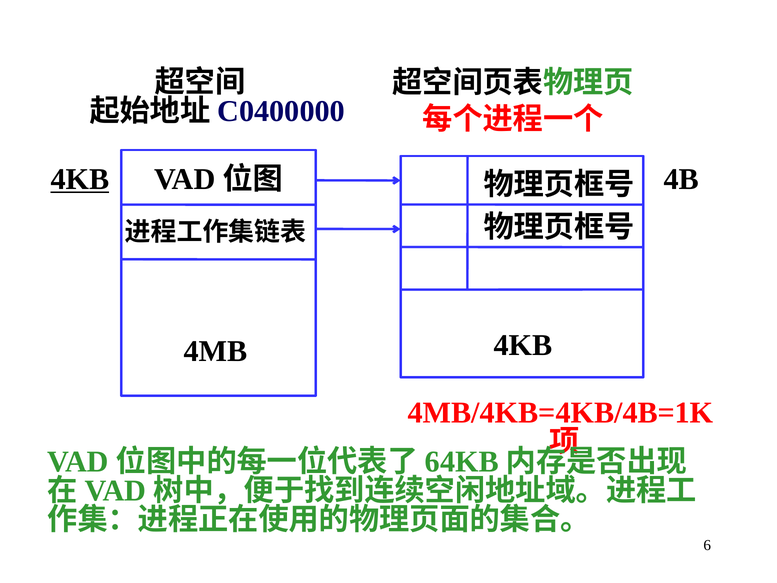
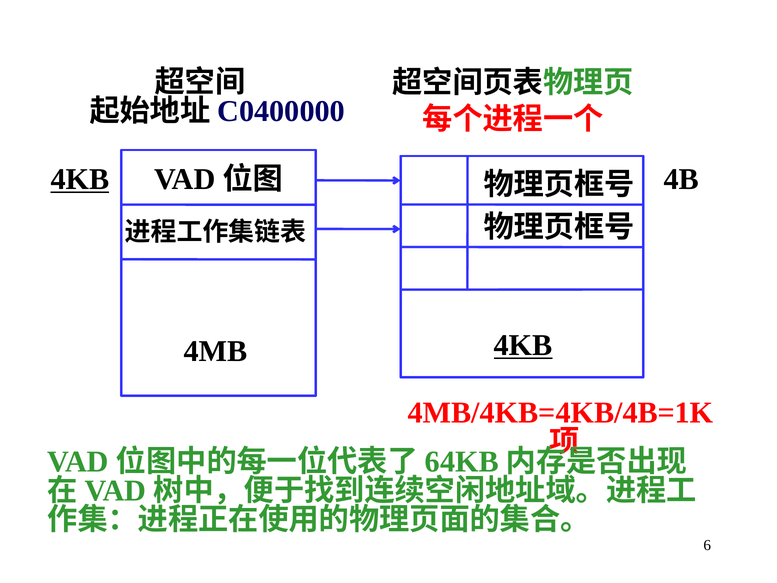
4KB at (523, 345) underline: none -> present
